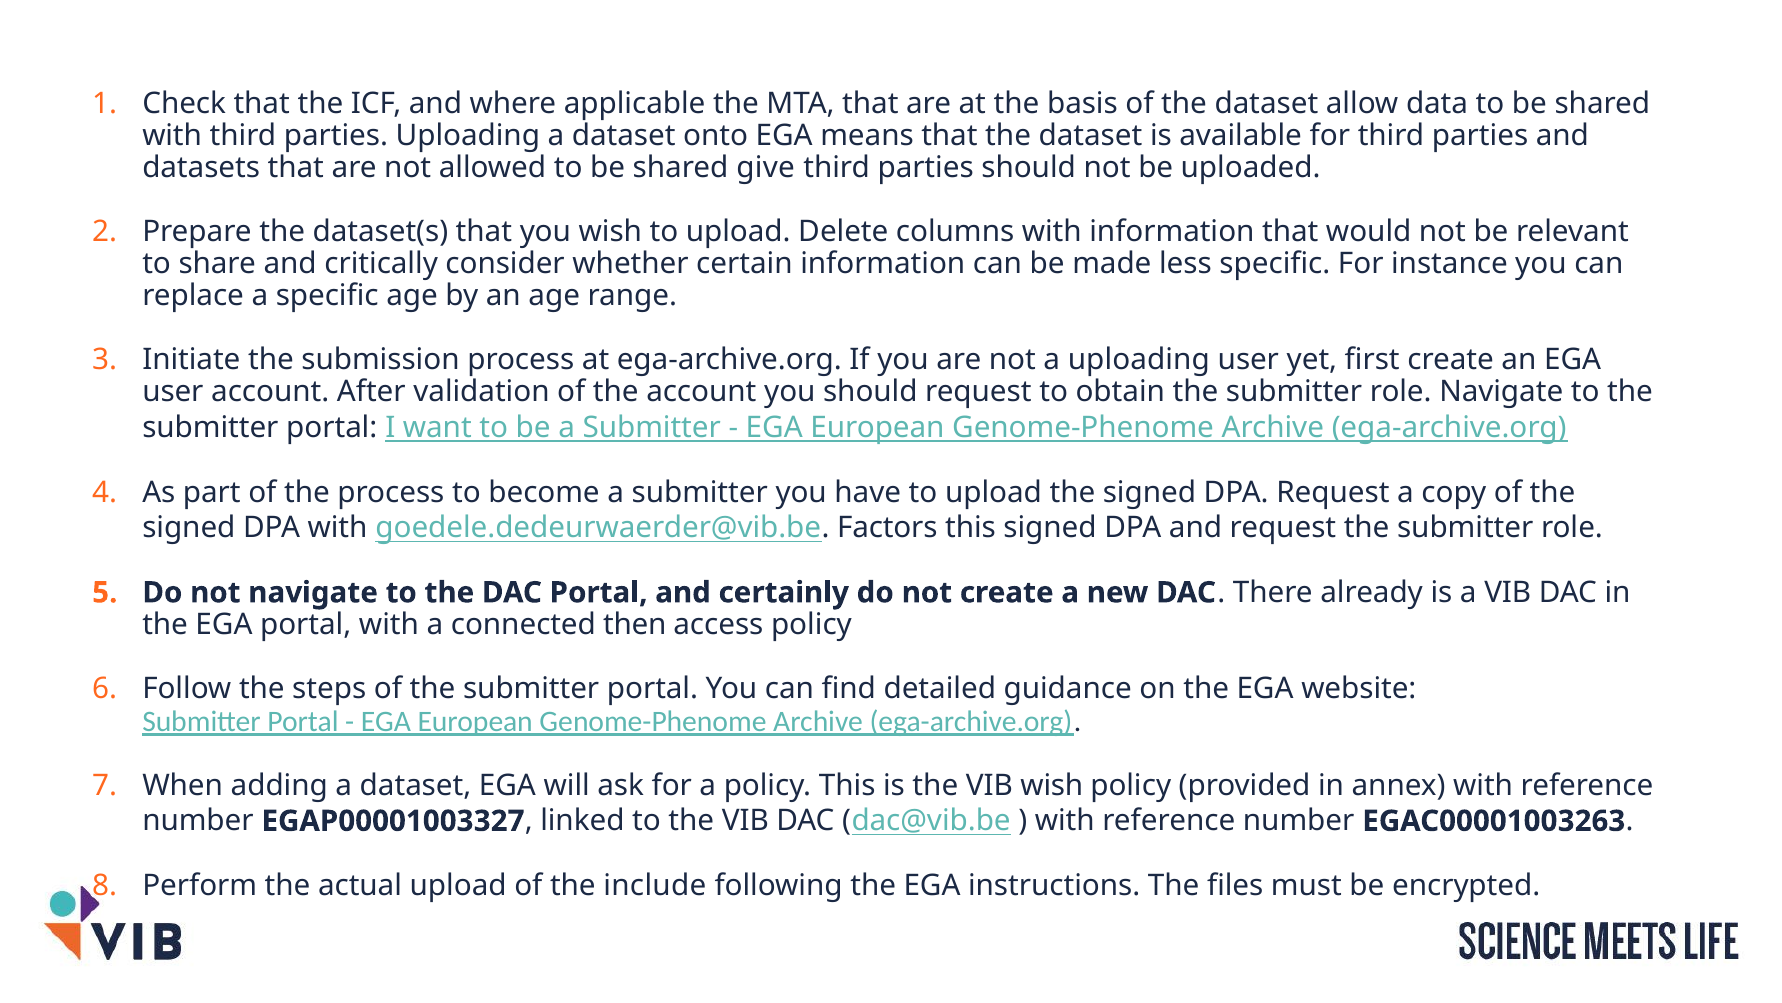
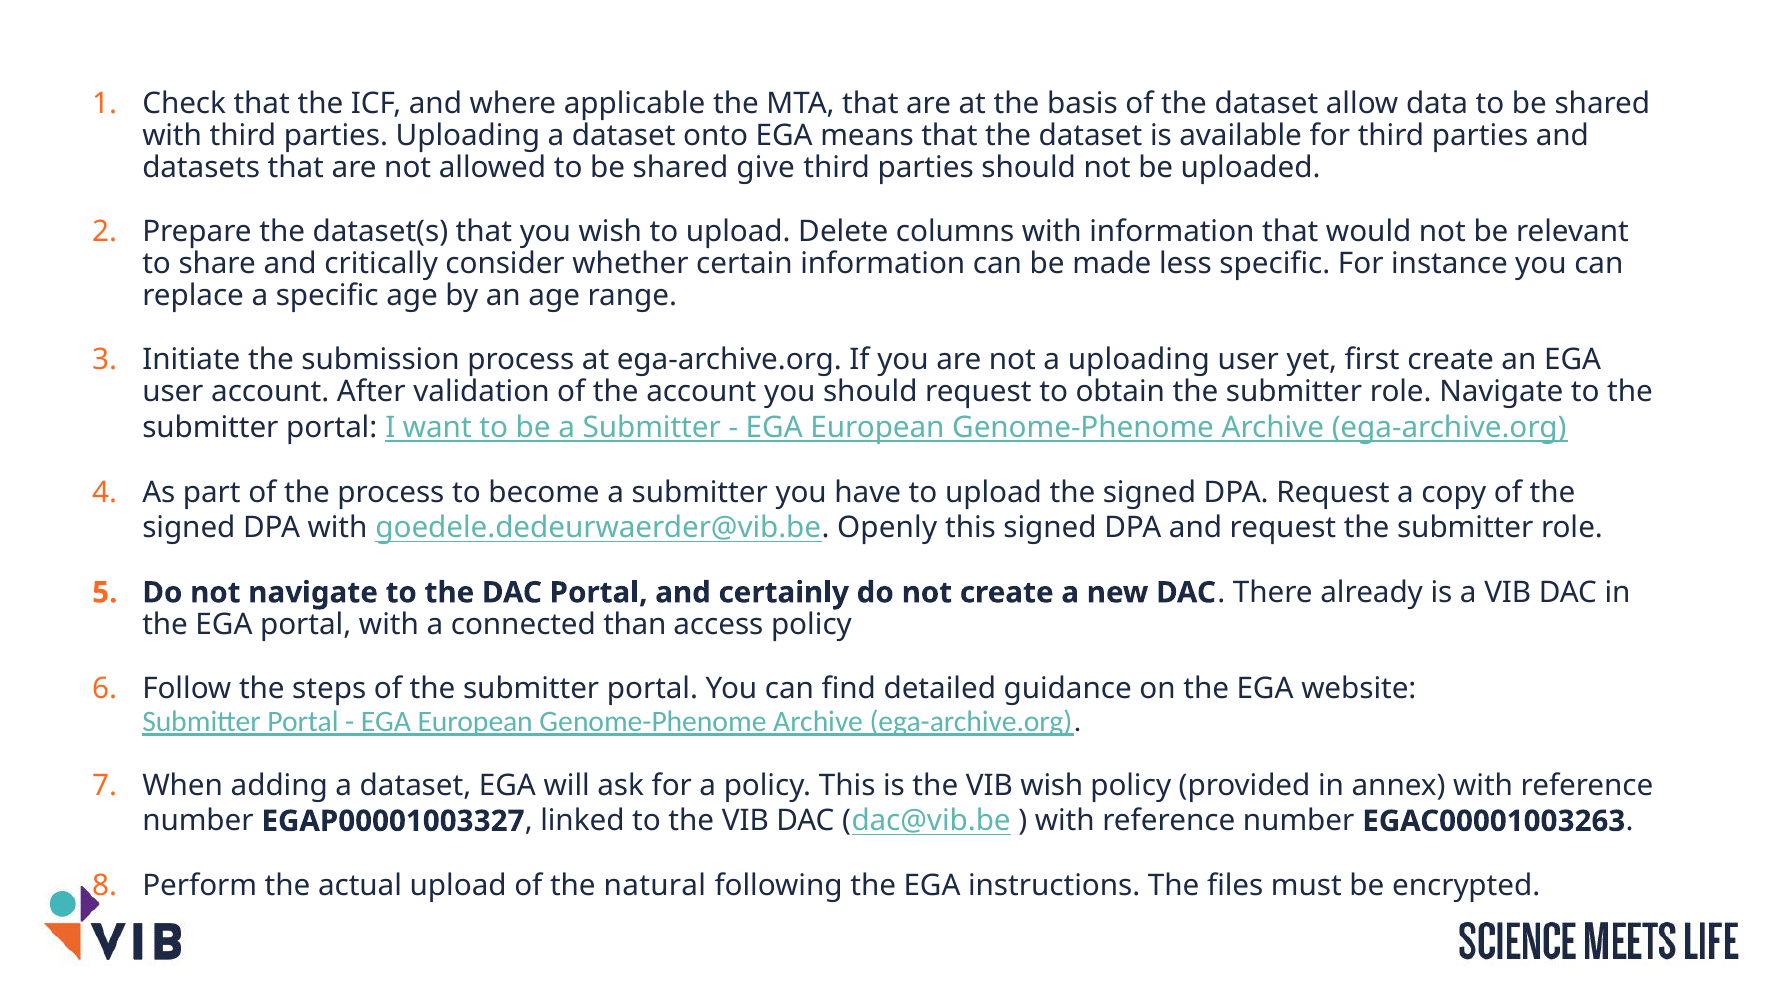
Factors: Factors -> Openly
then: then -> than
include: include -> natural
